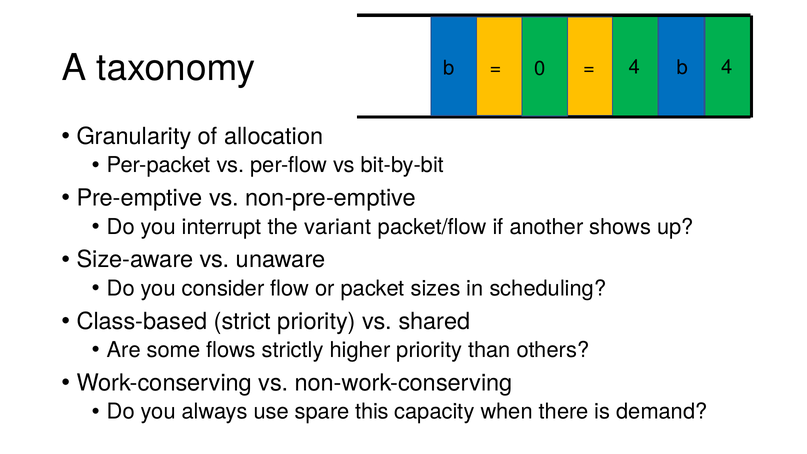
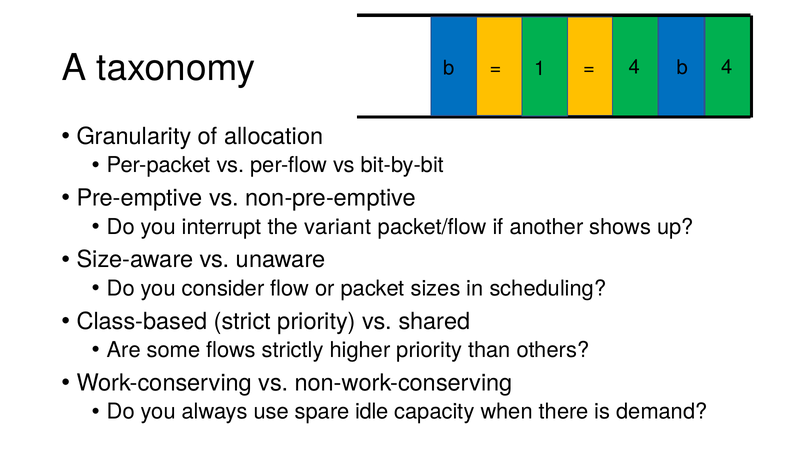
0: 0 -> 1
this: this -> idle
